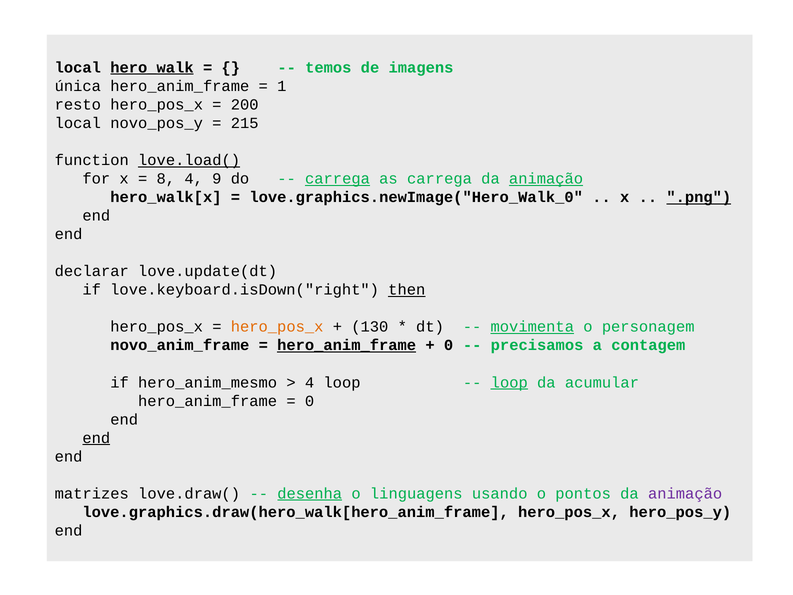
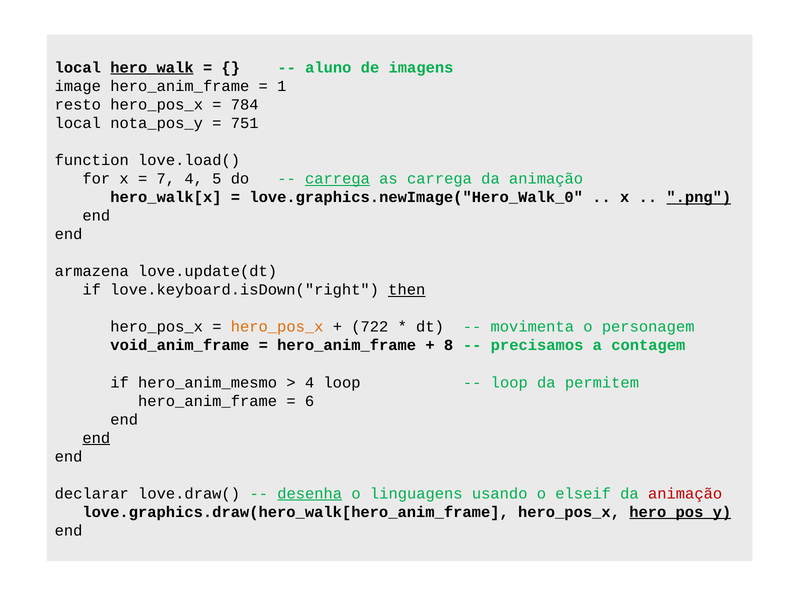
temos: temos -> aluno
única: única -> image
200: 200 -> 784
novo_pos_y: novo_pos_y -> nota_pos_y
215: 215 -> 751
love.load( underline: present -> none
8: 8 -> 7
9: 9 -> 5
animação at (546, 179) underline: present -> none
declarar: declarar -> armazena
130: 130 -> 722
movimenta underline: present -> none
novo_anim_frame: novo_anim_frame -> void_anim_frame
hero_anim_frame at (347, 345) underline: present -> none
0 at (449, 345): 0 -> 8
loop at (509, 382) underline: present -> none
acumular: acumular -> permitem
0 at (310, 401): 0 -> 6
matrizes: matrizes -> declarar
pontos: pontos -> elseif
animação at (685, 493) colour: purple -> red
hero_pos_y underline: none -> present
